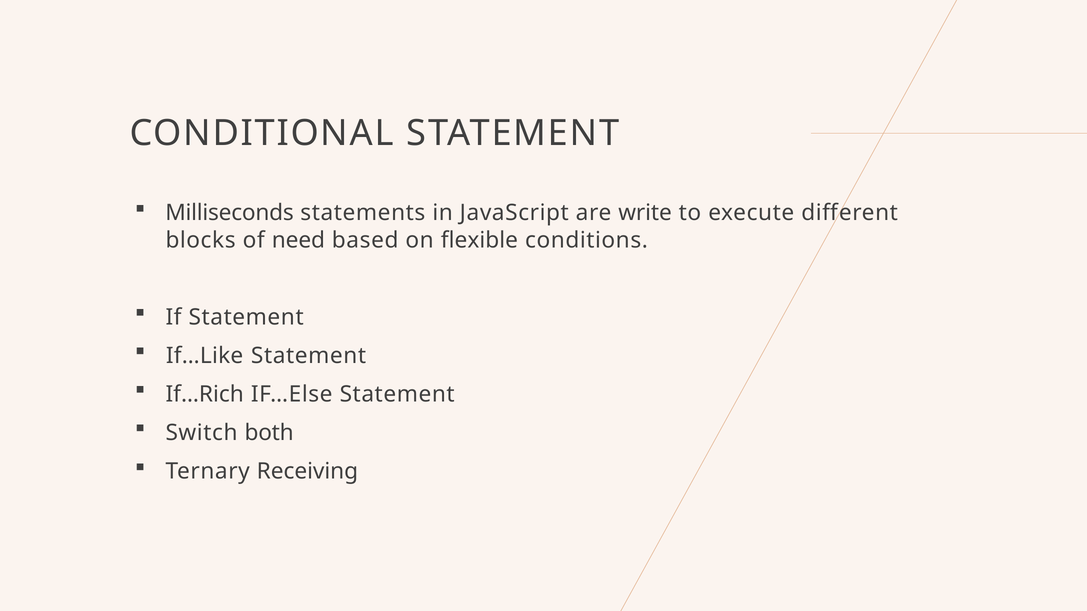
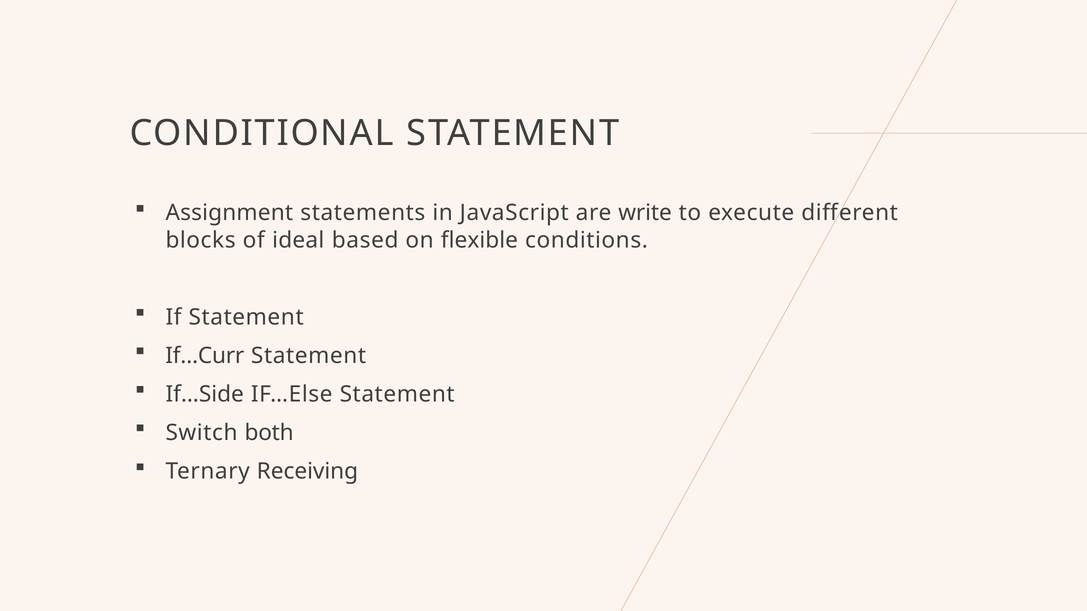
Milliseconds: Milliseconds -> Assignment
need: need -> ideal
If…Like: If…Like -> If…Curr
If…Rich: If…Rich -> If…Side
